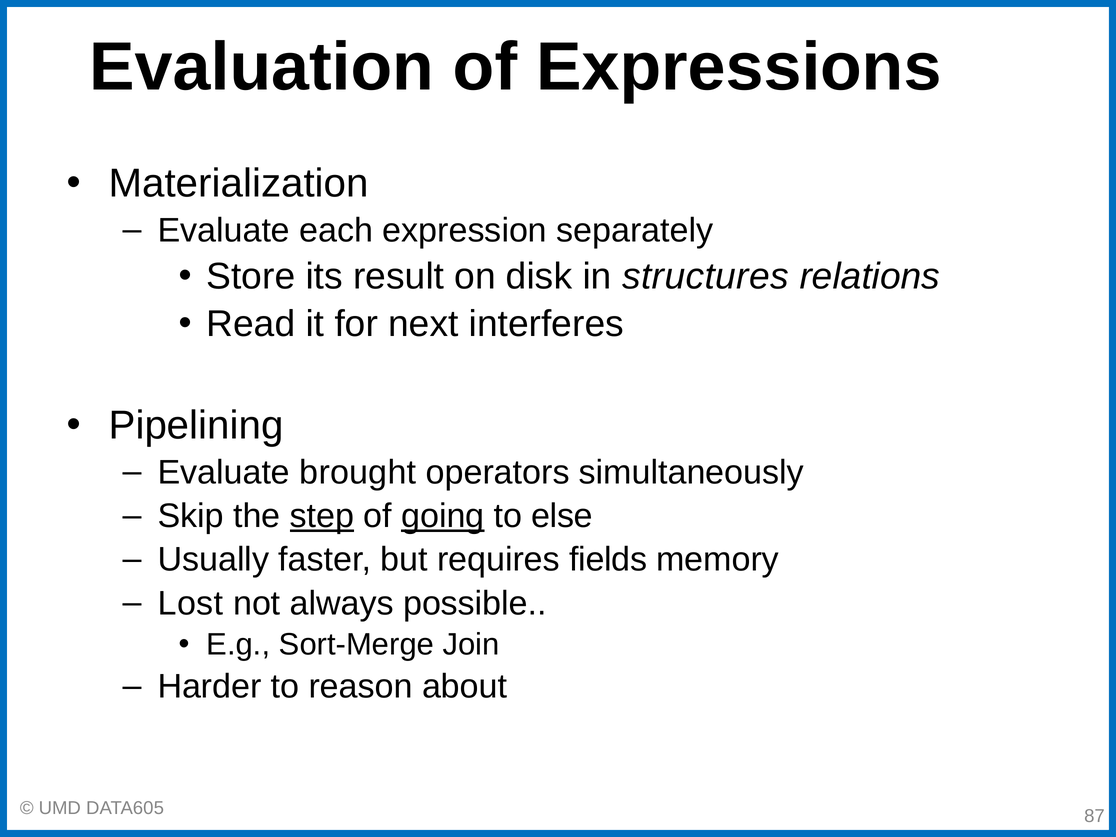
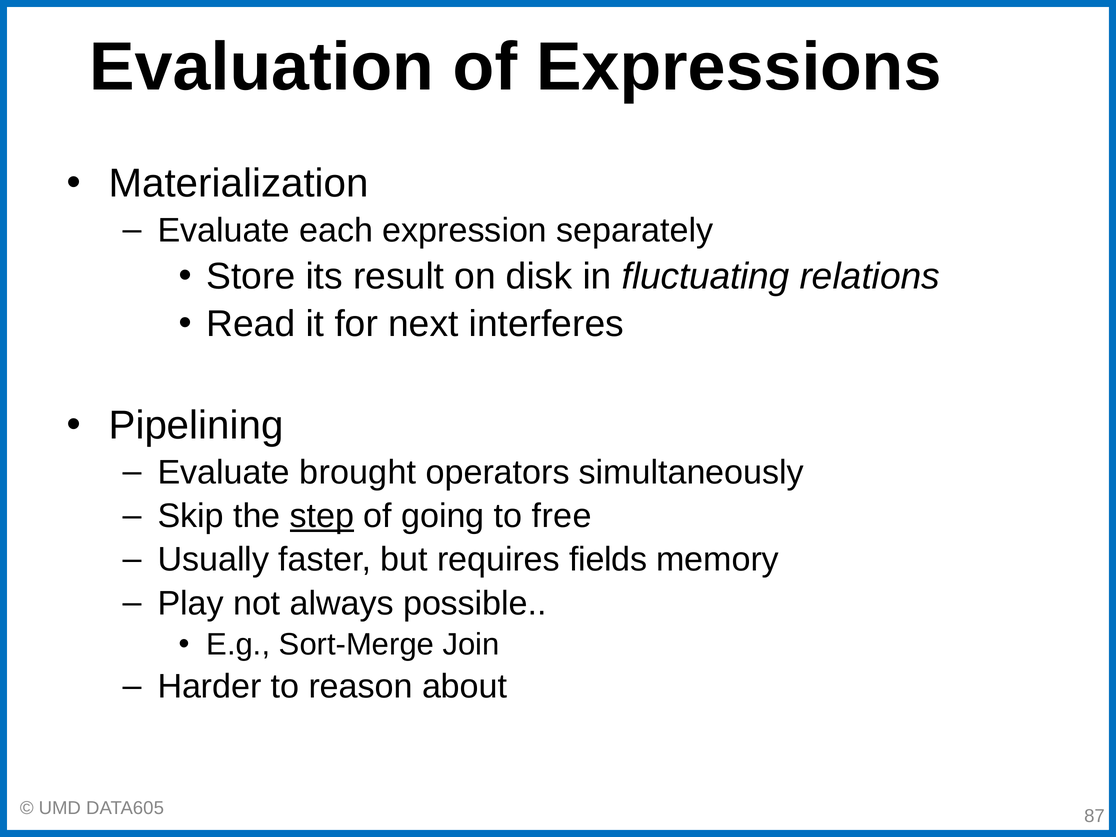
structures: structures -> fluctuating
going underline: present -> none
else: else -> free
Lost: Lost -> Play
